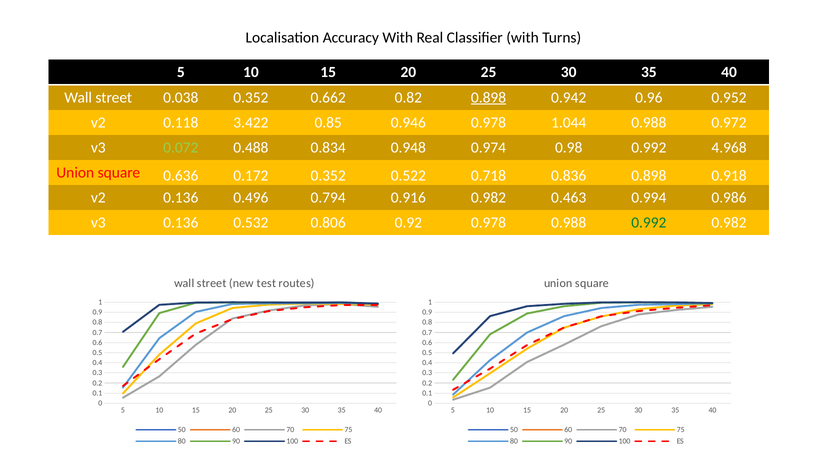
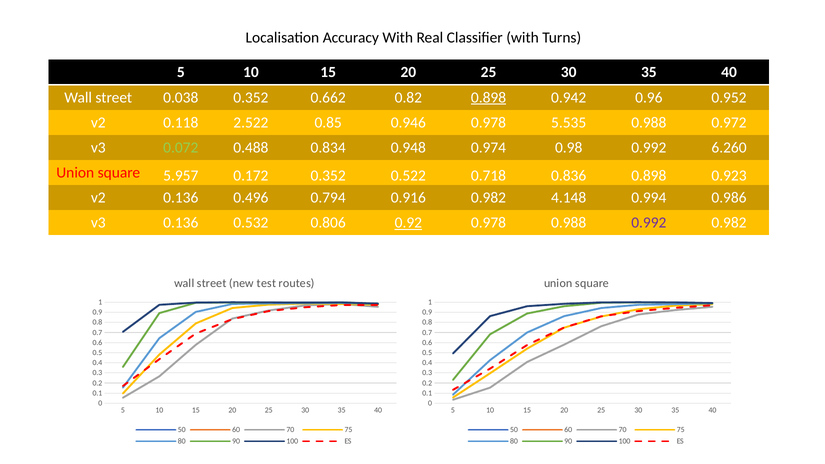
3.422: 3.422 -> 2.522
1.044: 1.044 -> 5.535
4.968: 4.968 -> 6.260
0.636: 0.636 -> 5.957
0.918: 0.918 -> 0.923
0.463: 0.463 -> 4.148
0.92 underline: none -> present
0.992 at (649, 223) colour: green -> purple
